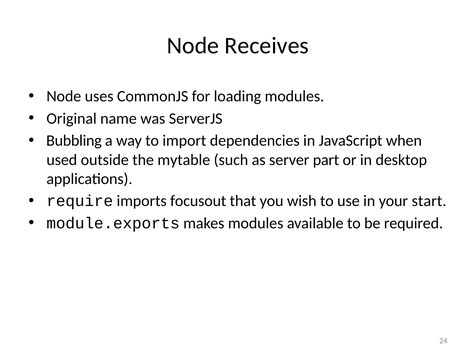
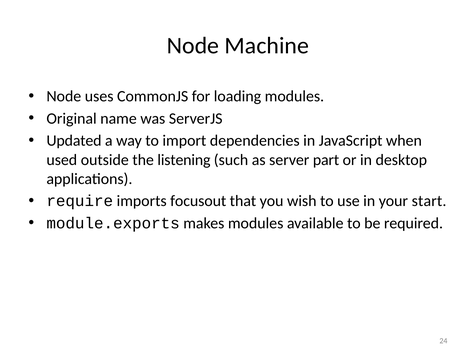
Receives: Receives -> Machine
Bubbling: Bubbling -> Updated
mytable: mytable -> listening
